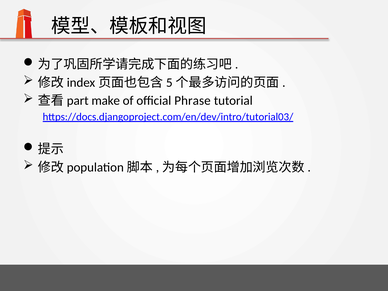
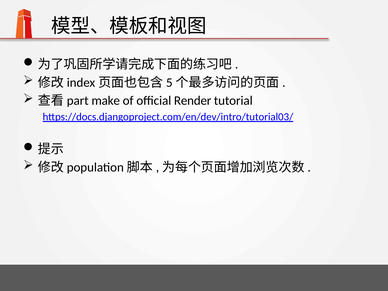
Phrase: Phrase -> Render
